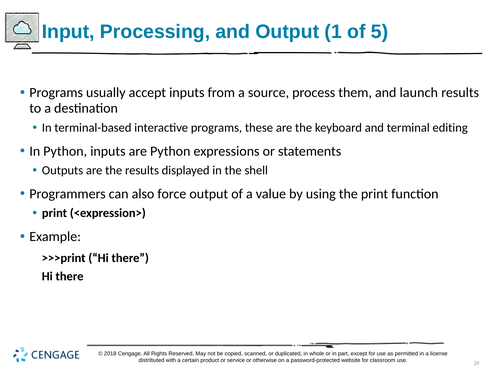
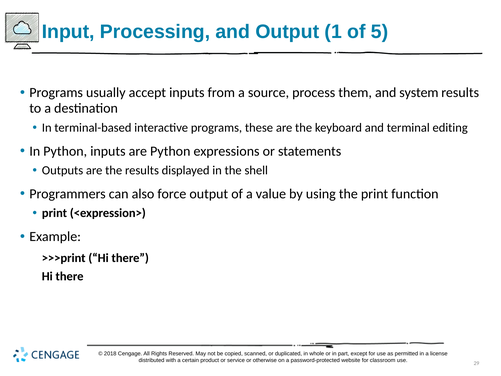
launch: launch -> system
